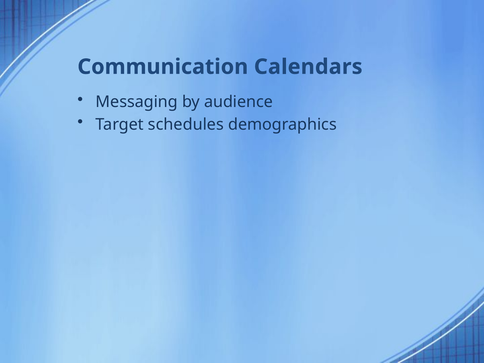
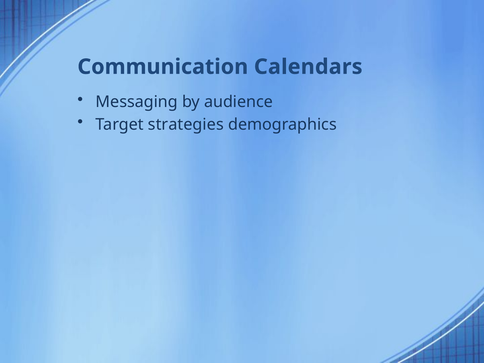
schedules: schedules -> strategies
